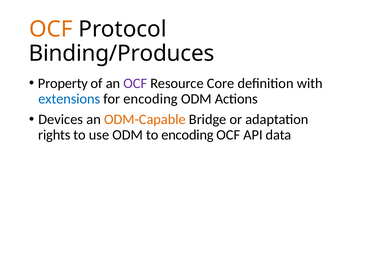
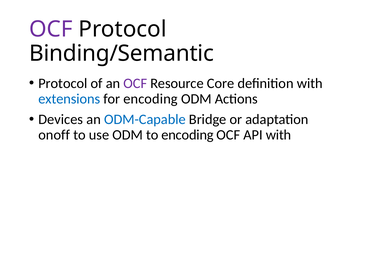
OCF at (51, 29) colour: orange -> purple
Binding/Produces: Binding/Produces -> Binding/Semantic
Property at (63, 83): Property -> Protocol
ODM-Capable colour: orange -> blue
rights: rights -> onoff
API data: data -> with
